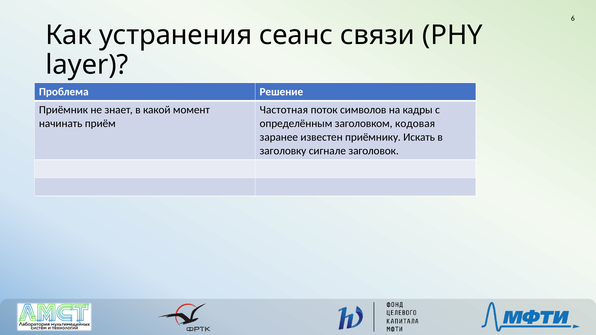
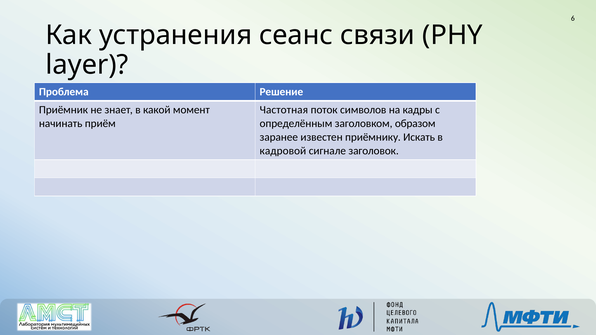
кодовая: кодовая -> образом
заголовку: заголовку -> кадровой
